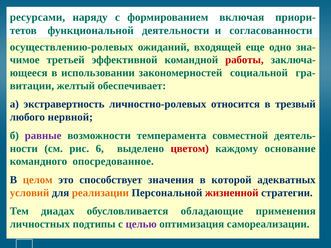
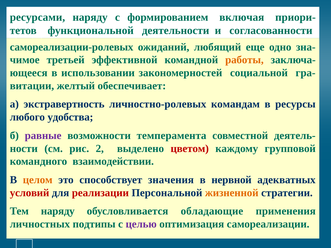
осуществлению-ролевых: осуществлению-ролевых -> самореализации-ролевых
входящей: входящей -> любящий
работы colour: red -> orange
относится: относится -> командам
трезвый: трезвый -> ресурсы
нервной: нервной -> удобства
6: 6 -> 2
основание: основание -> групповой
опосредованное: опосредованное -> взаимодействии
которой: которой -> нервной
условий colour: orange -> red
реализации colour: orange -> red
жизненной colour: red -> orange
Тем диадах: диадах -> наряду
